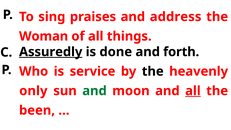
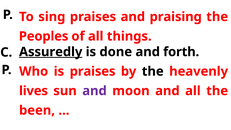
address: address -> praising
Woman: Woman -> Peoples
is service: service -> praises
only: only -> lives
and at (95, 91) colour: green -> purple
all at (193, 91) underline: present -> none
